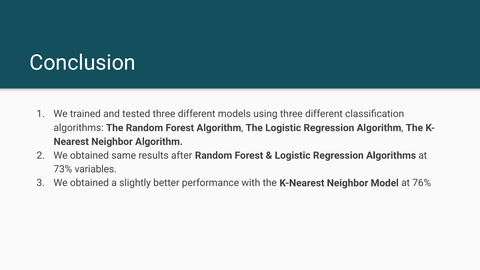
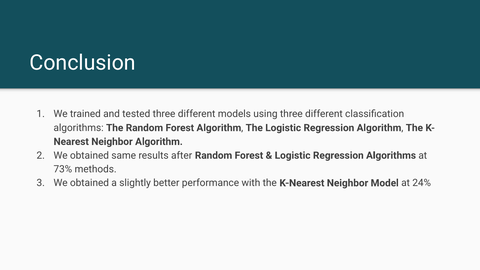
variables: variables -> methods
76%: 76% -> 24%
